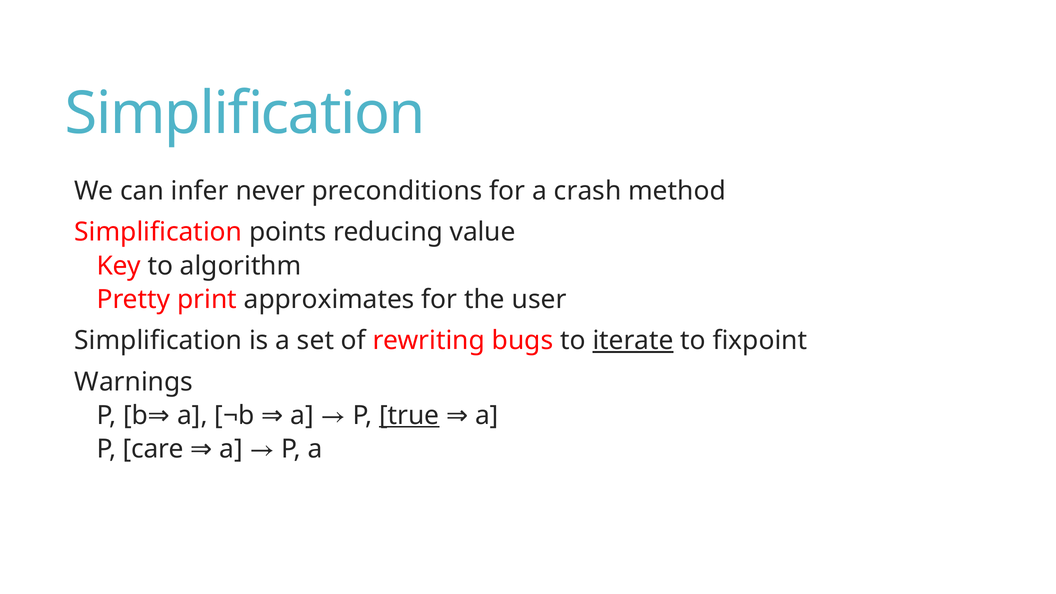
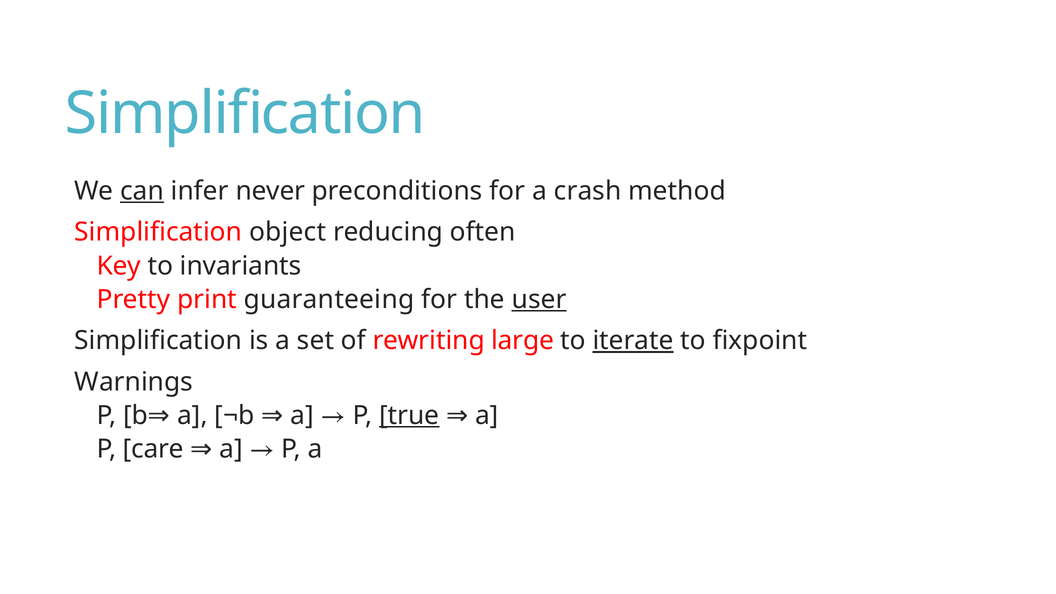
can underline: none -> present
points: points -> object
value: value -> often
algorithm: algorithm -> invariants
approximates: approximates -> guaranteeing
user underline: none -> present
bugs: bugs -> large
